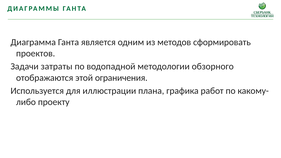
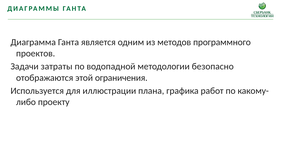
сформировать: сформировать -> программного
обзорного: обзорного -> безопасно
